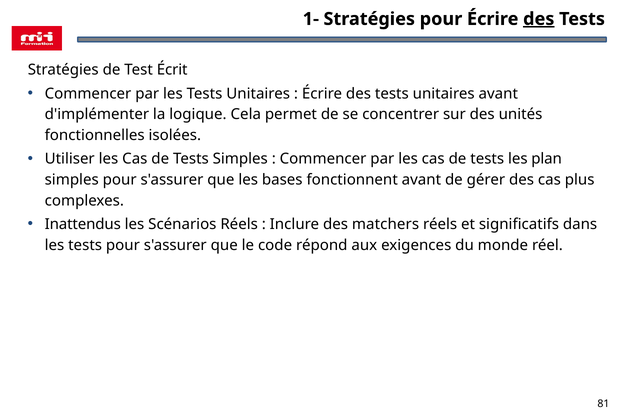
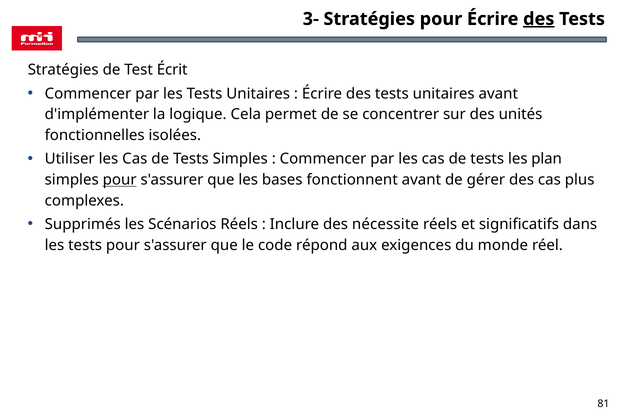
1-: 1- -> 3-
pour at (120, 180) underline: none -> present
Inattendus: Inattendus -> Supprimés
matchers: matchers -> nécessite
